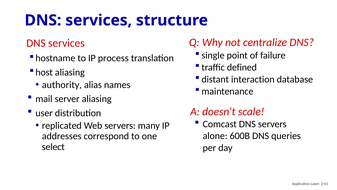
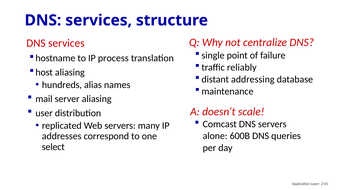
defined: defined -> reliably
interaction: interaction -> addressing
authority: authority -> hundreds
